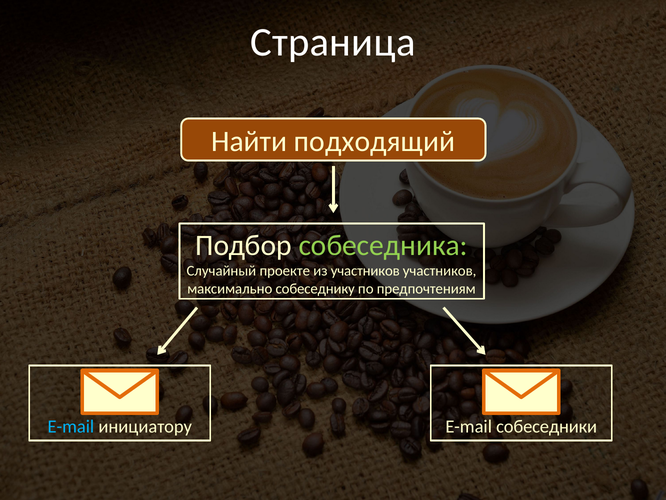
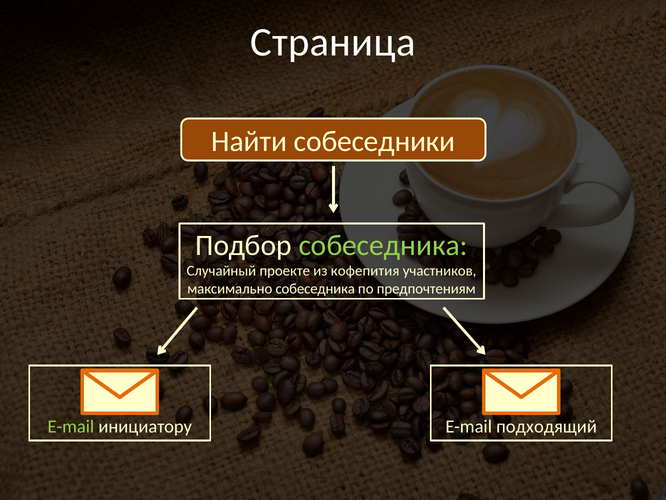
подходящий: подходящий -> собеседники
из участников: участников -> кофепития
максимально собеседнику: собеседнику -> собеседника
E-mail at (71, 426) colour: light blue -> light green
собеседники: собеседники -> подходящий
